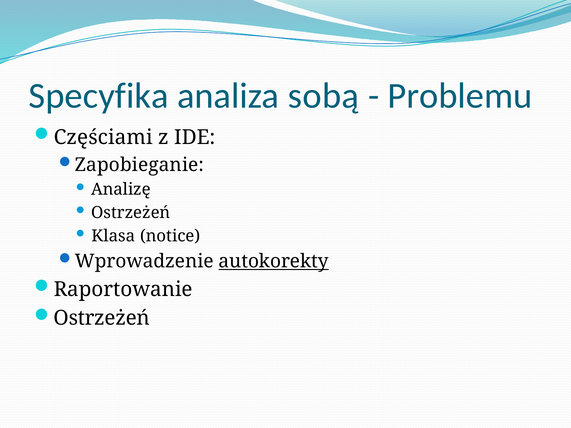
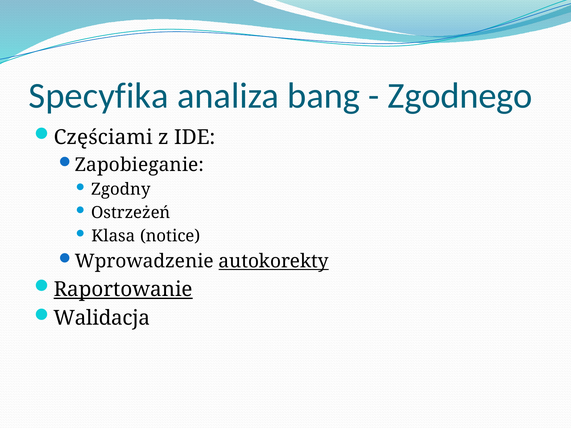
sobą: sobą -> bang
Problemu: Problemu -> Zgodnego
Analizę: Analizę -> Zgodny
Raportowanie underline: none -> present
Ostrzeżeń at (102, 318): Ostrzeżeń -> Walidacja
